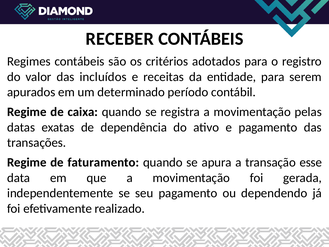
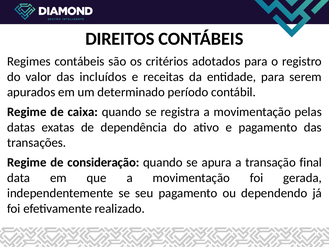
RECEBER: RECEBER -> DIREITOS
faturamento: faturamento -> consideração
esse: esse -> final
